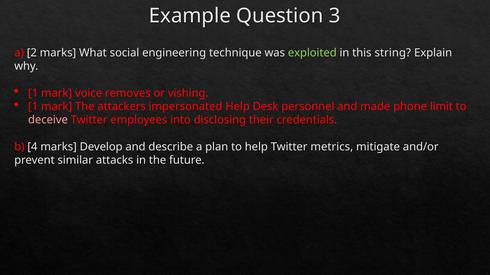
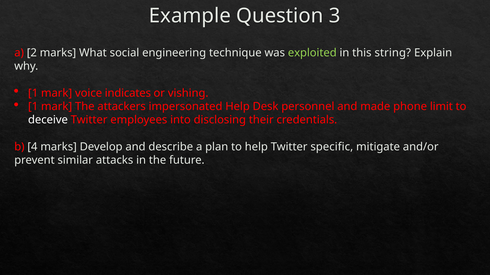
removes: removes -> indicates
deceive colour: pink -> white
metrics: metrics -> specific
